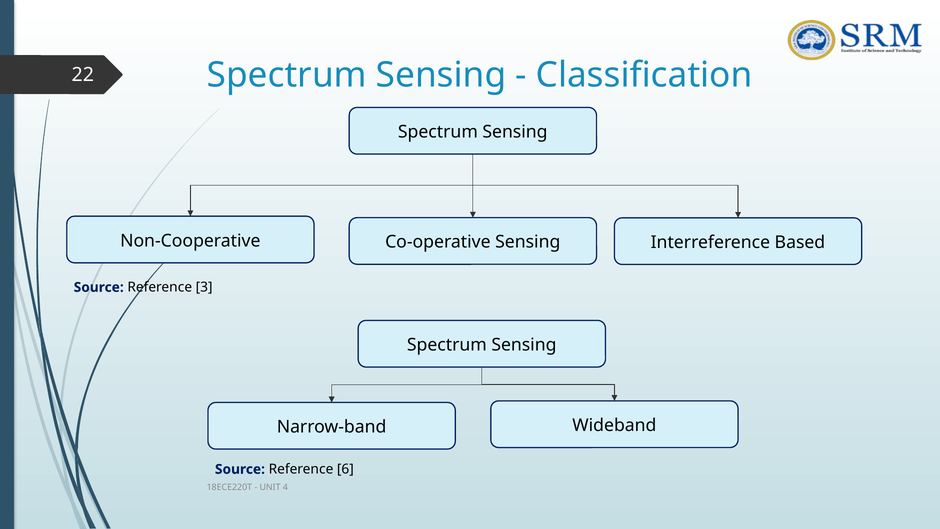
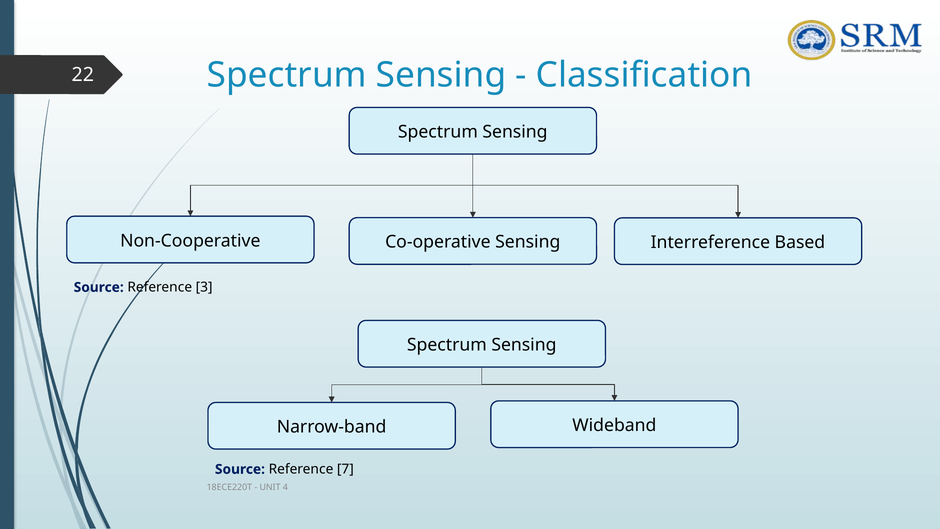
6: 6 -> 7
